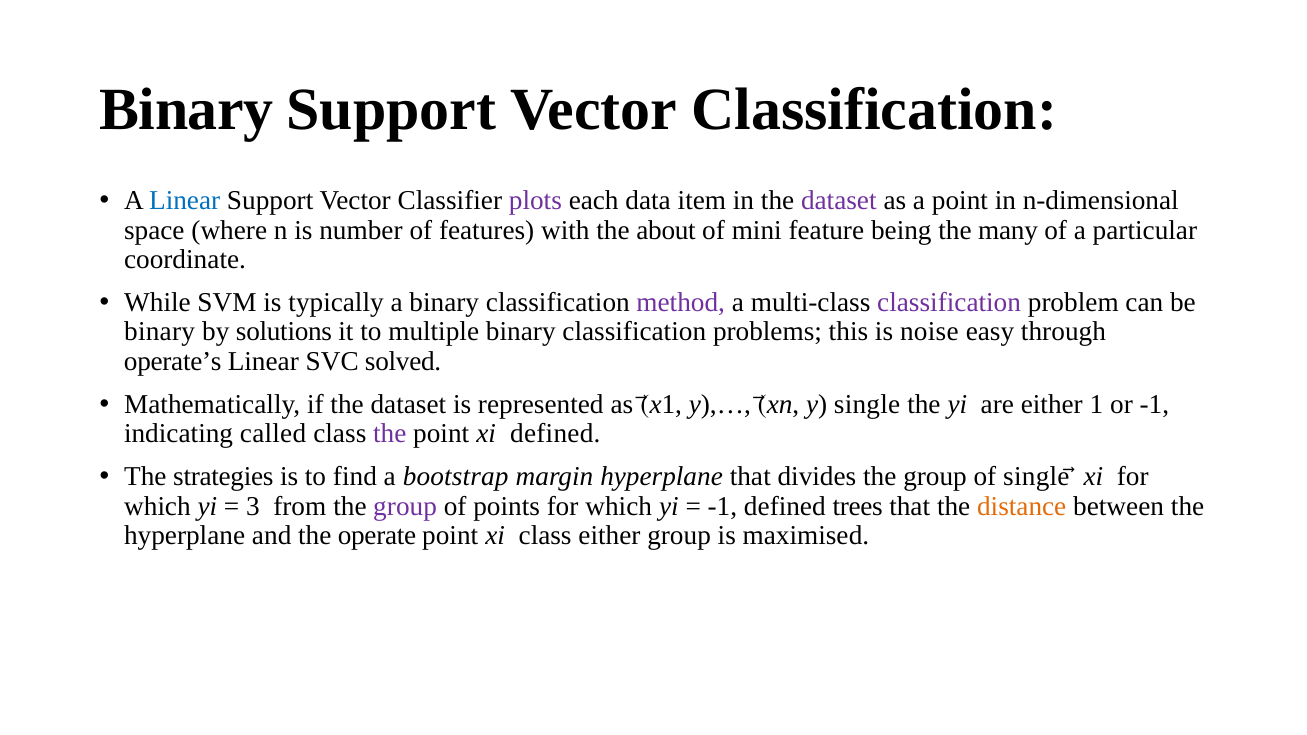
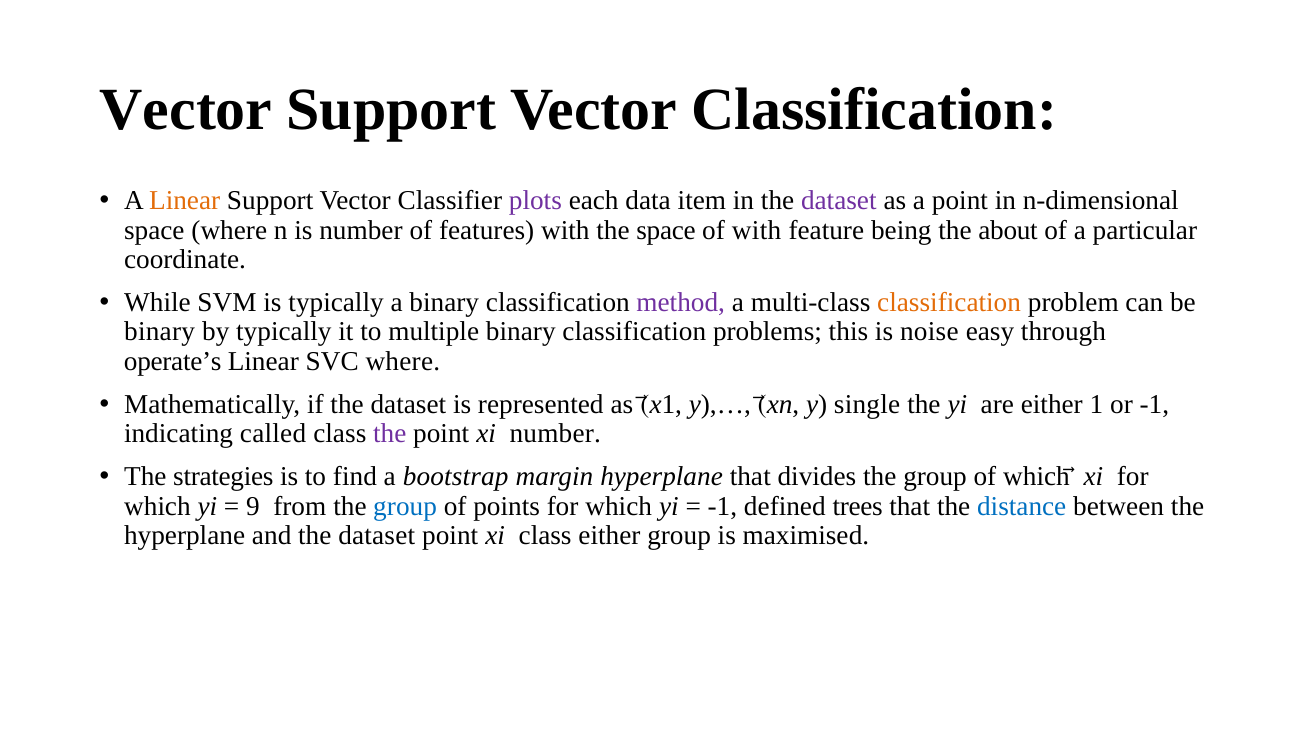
Binary at (186, 110): Binary -> Vector
Linear at (185, 201) colour: blue -> orange
the about: about -> space
of mini: mini -> with
many: many -> about
classification at (949, 303) colour: purple -> orange
by solutions: solutions -> typically
SVC solved: solved -> where
xi defined: defined -> number
of single: single -> which
3: 3 -> 9
group at (405, 506) colour: purple -> blue
distance colour: orange -> blue
and the operate: operate -> dataset
